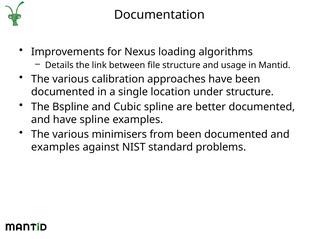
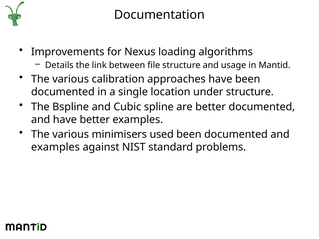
have spline: spline -> better
from: from -> used
